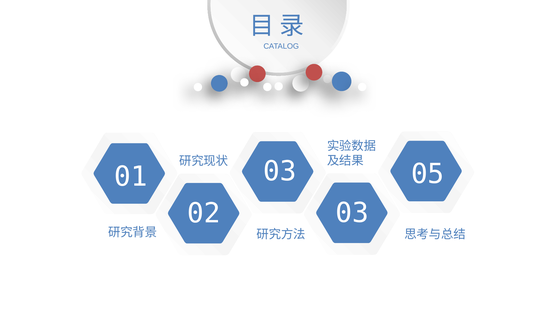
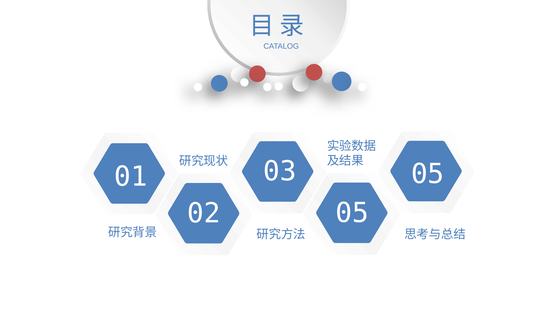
02 03: 03 -> 05
